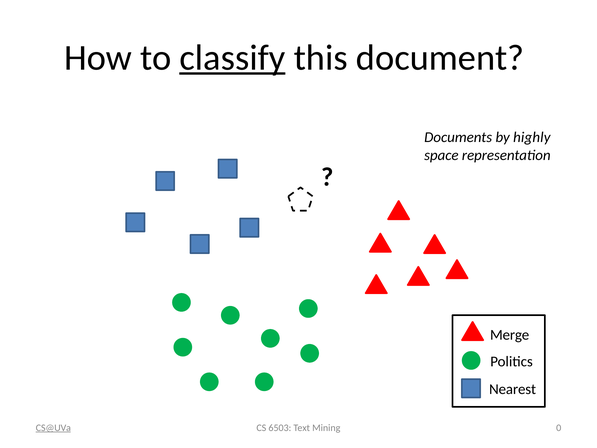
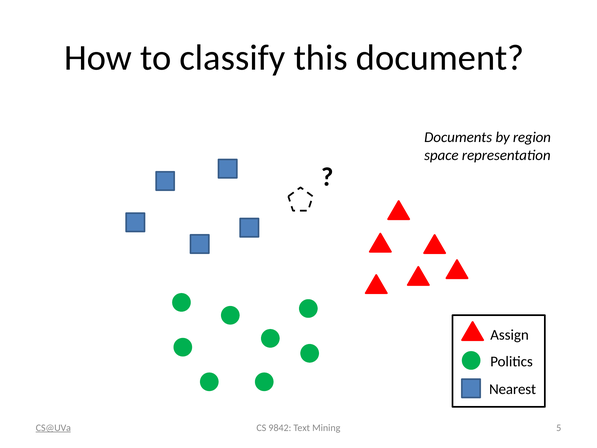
classify underline: present -> none
highly: highly -> region
Merge: Merge -> Assign
6503: 6503 -> 9842
0: 0 -> 5
